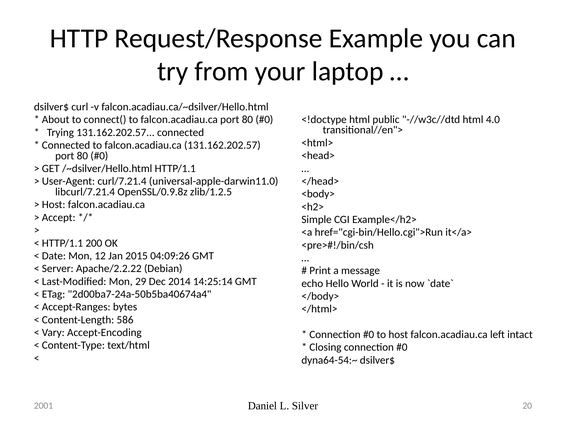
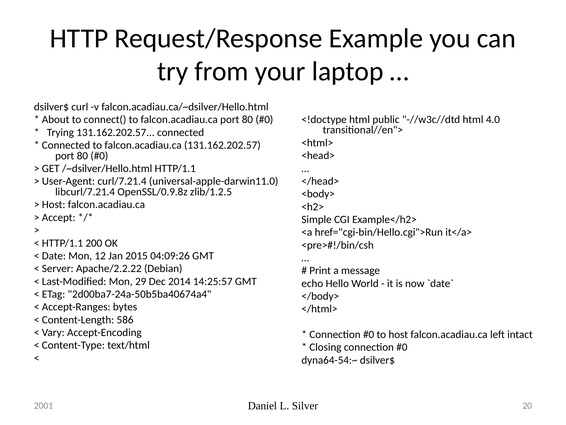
14:25:14: 14:25:14 -> 14:25:57
